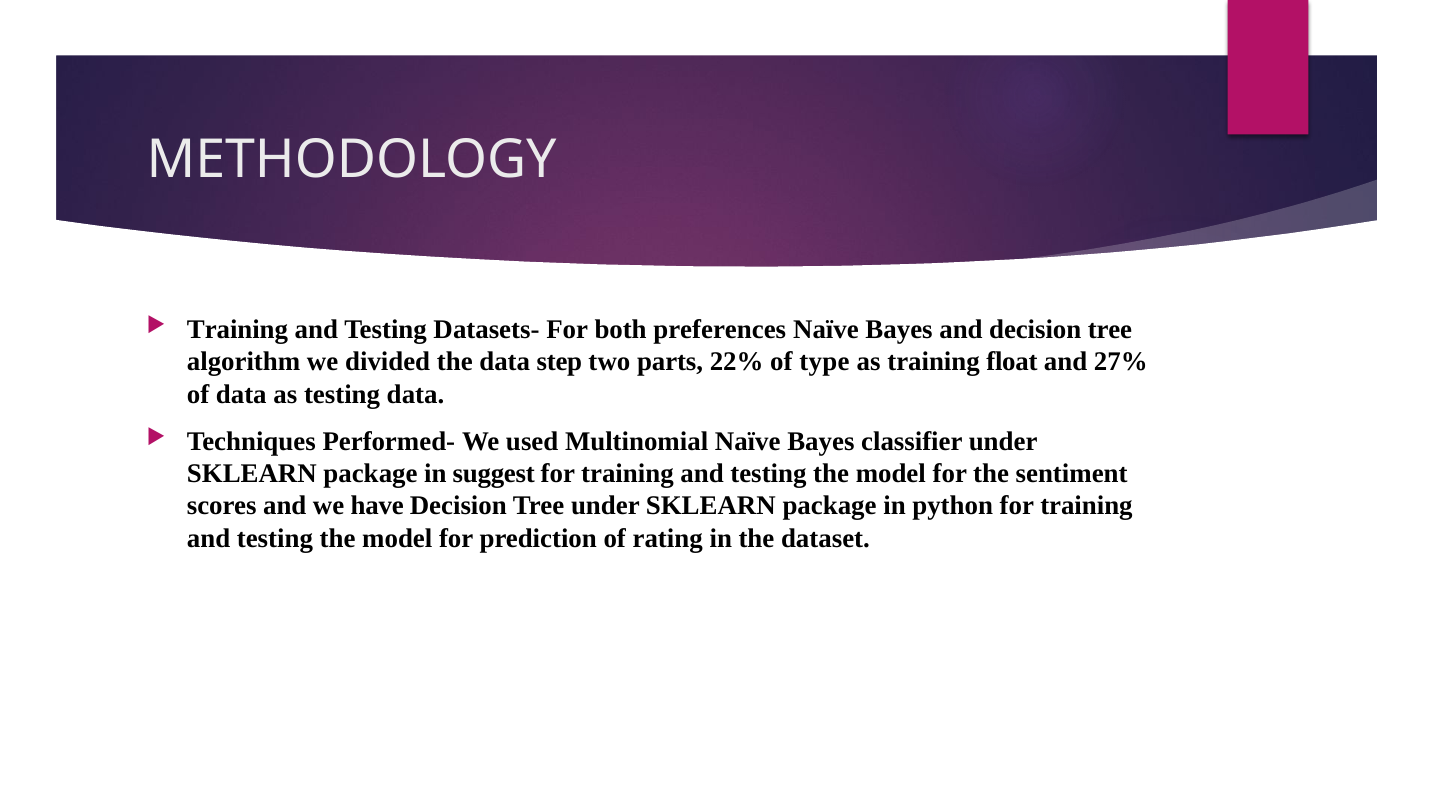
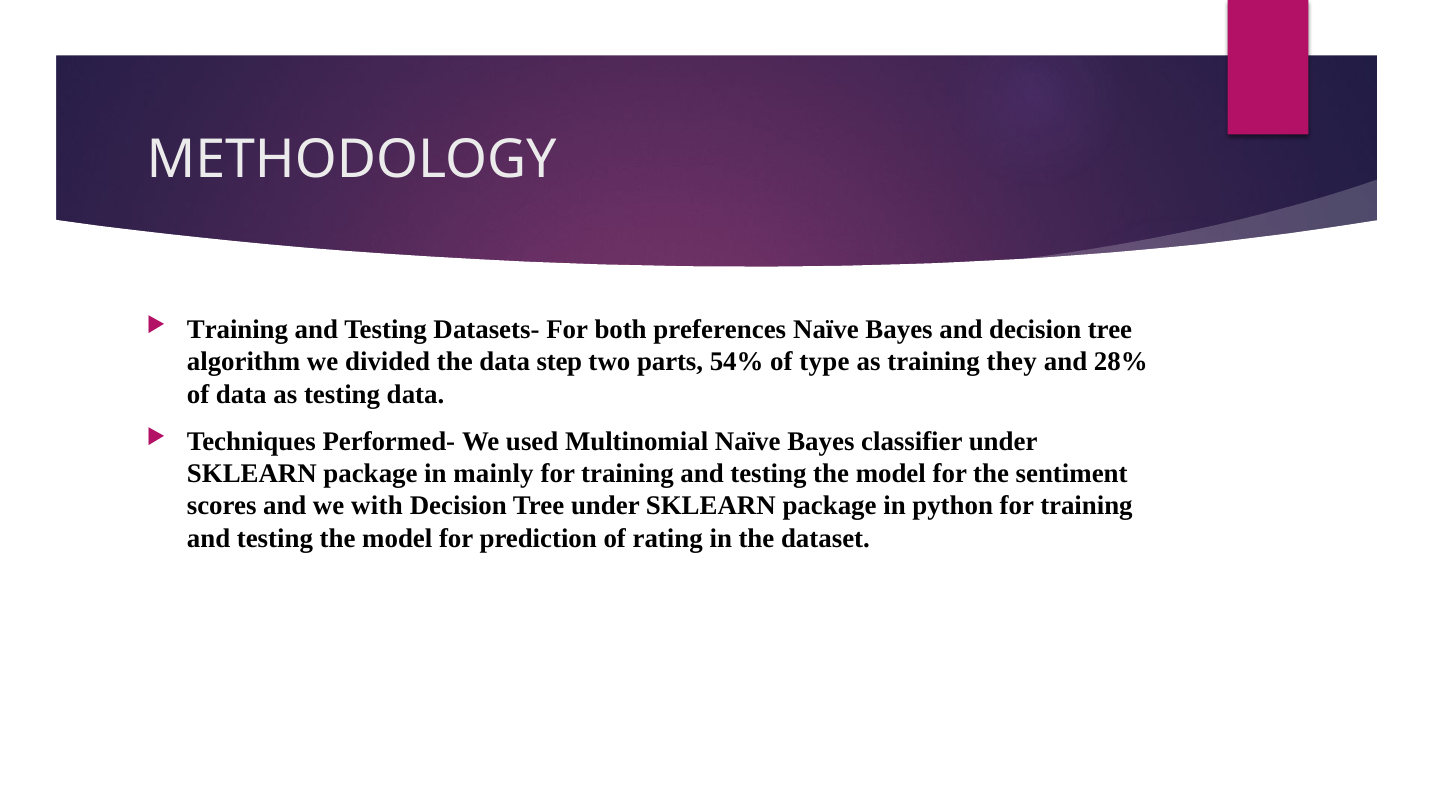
22%: 22% -> 54%
float: float -> they
27%: 27% -> 28%
suggest: suggest -> mainly
have: have -> with
